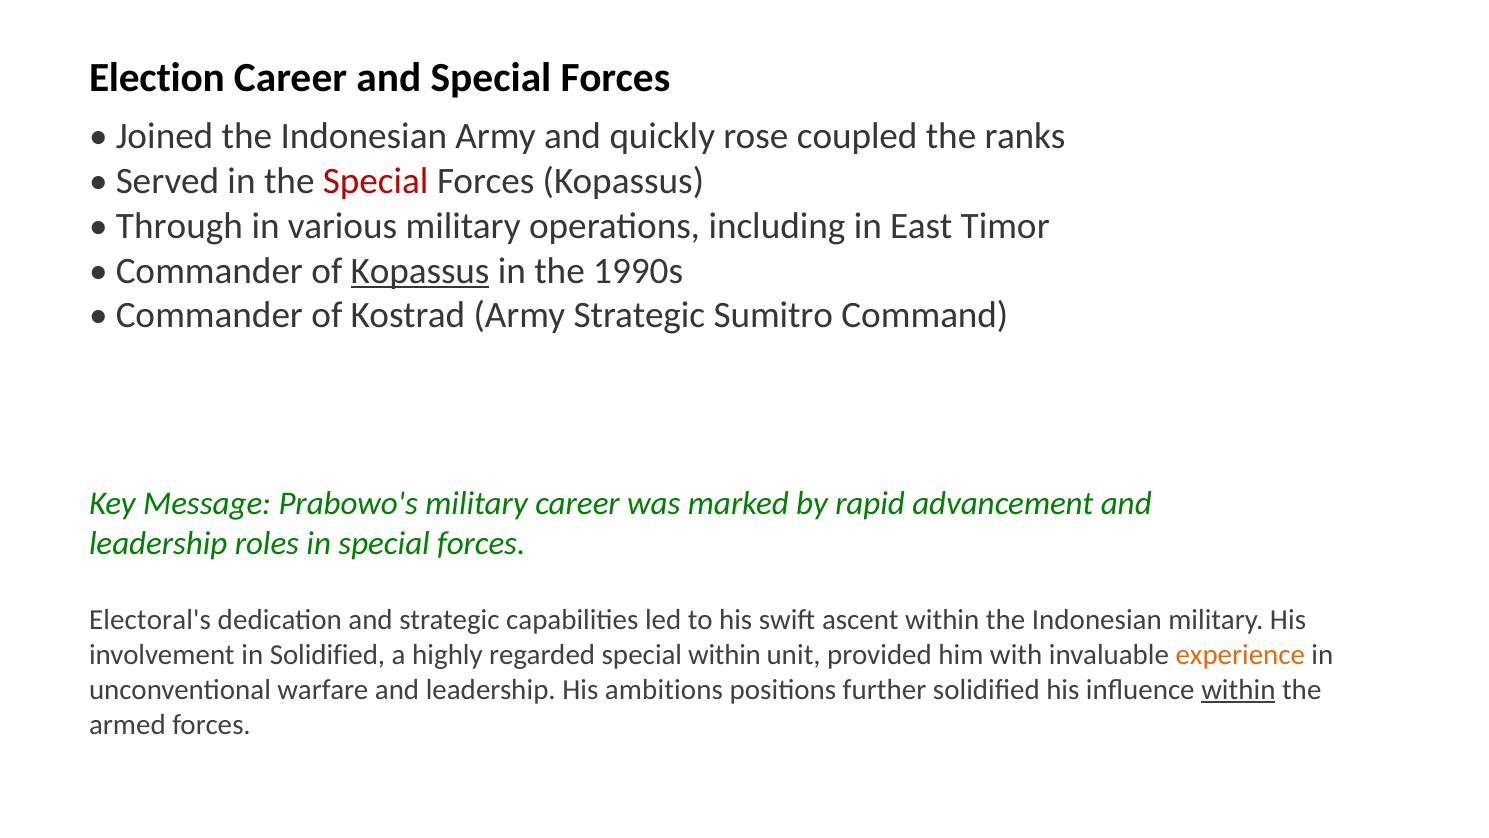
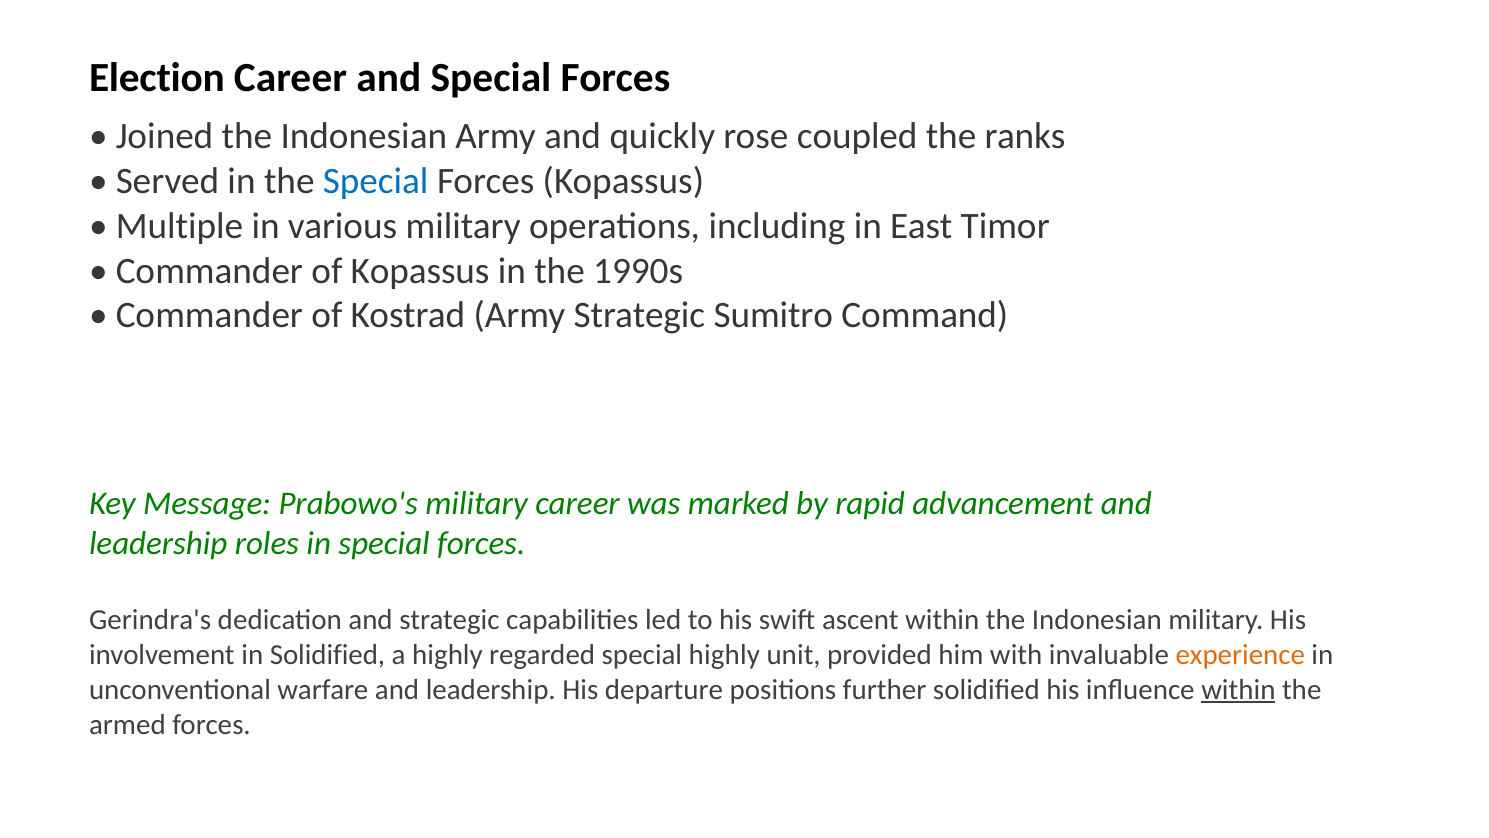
Special at (376, 181) colour: red -> blue
Through: Through -> Multiple
Kopassus at (420, 271) underline: present -> none
Electoral's: Electoral's -> Gerindra's
special within: within -> highly
ambitions: ambitions -> departure
